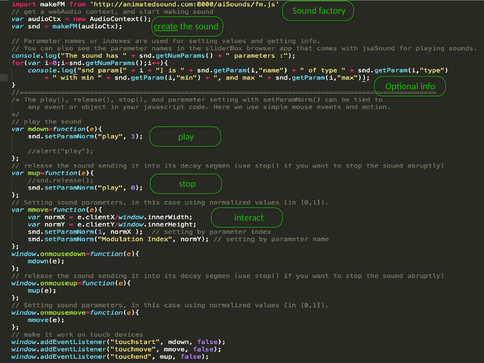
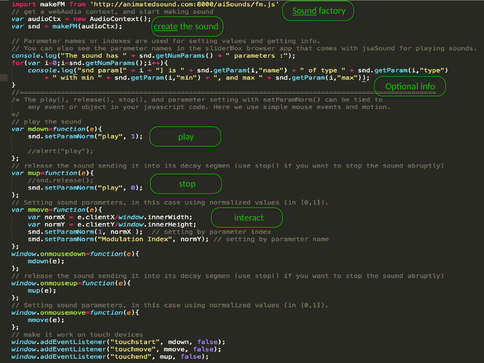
Sound at (305, 11) underline: none -> present
